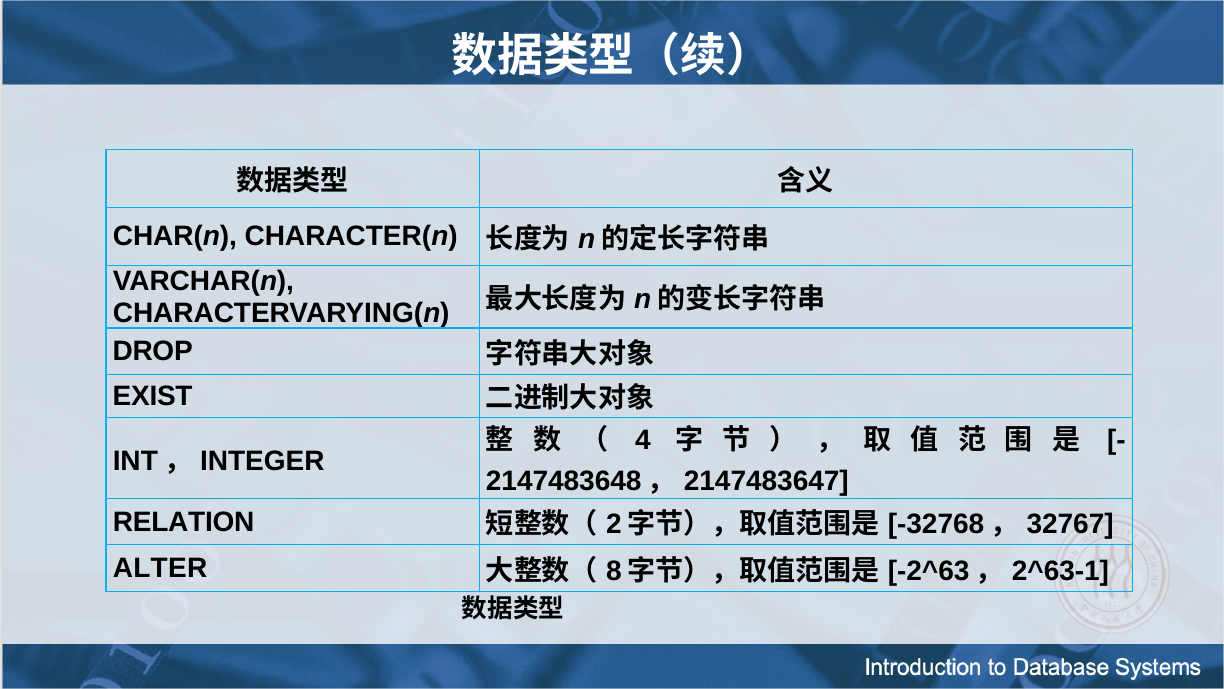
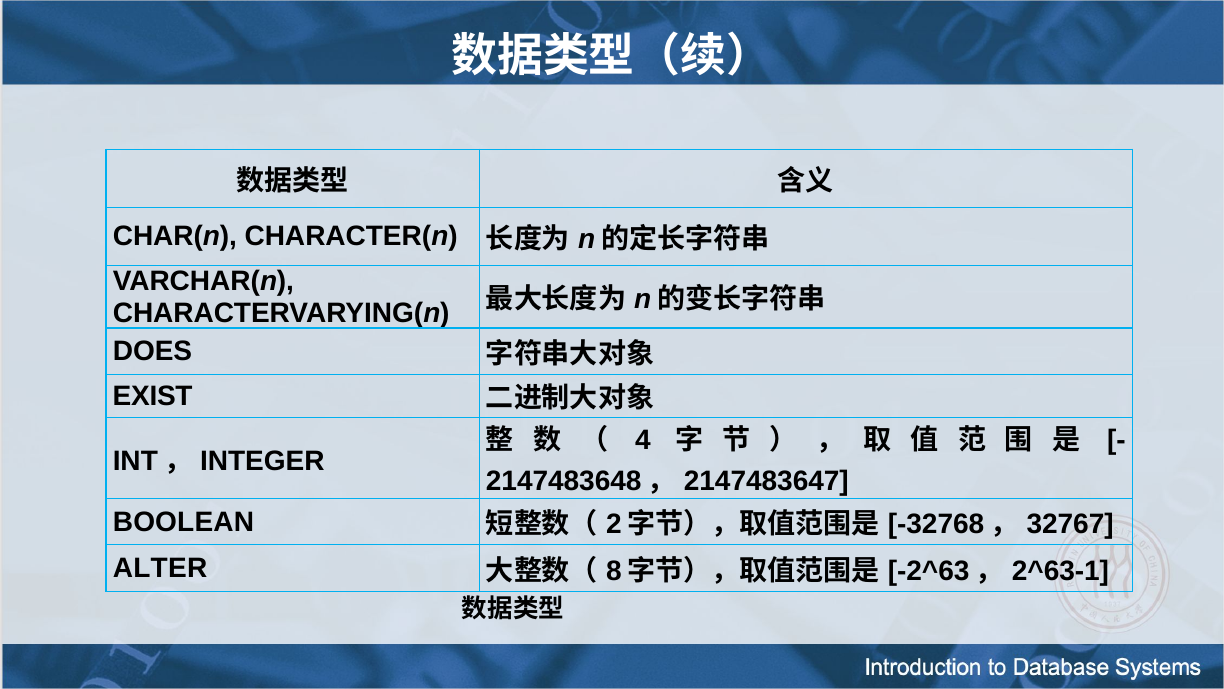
DROP: DROP -> DOES
RELATION: RELATION -> BOOLEAN
